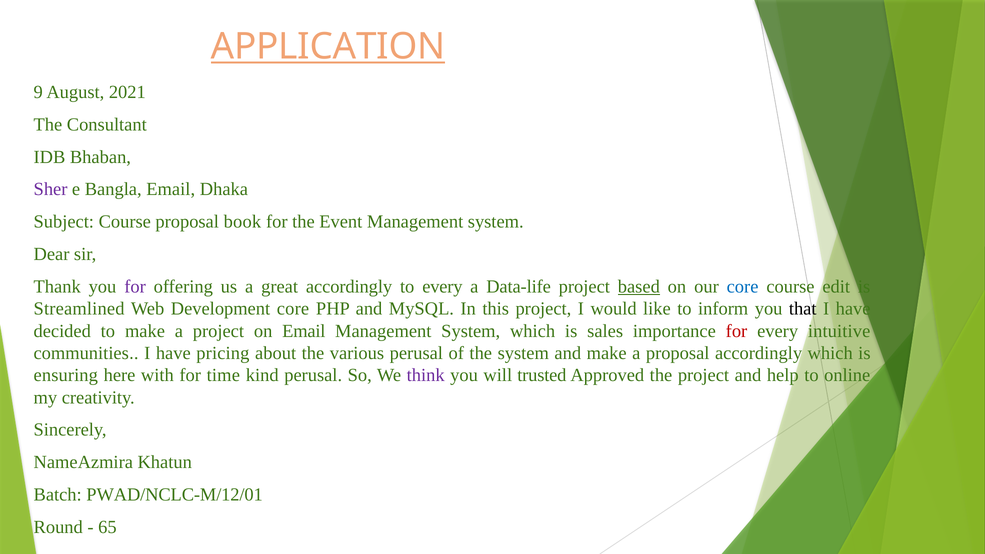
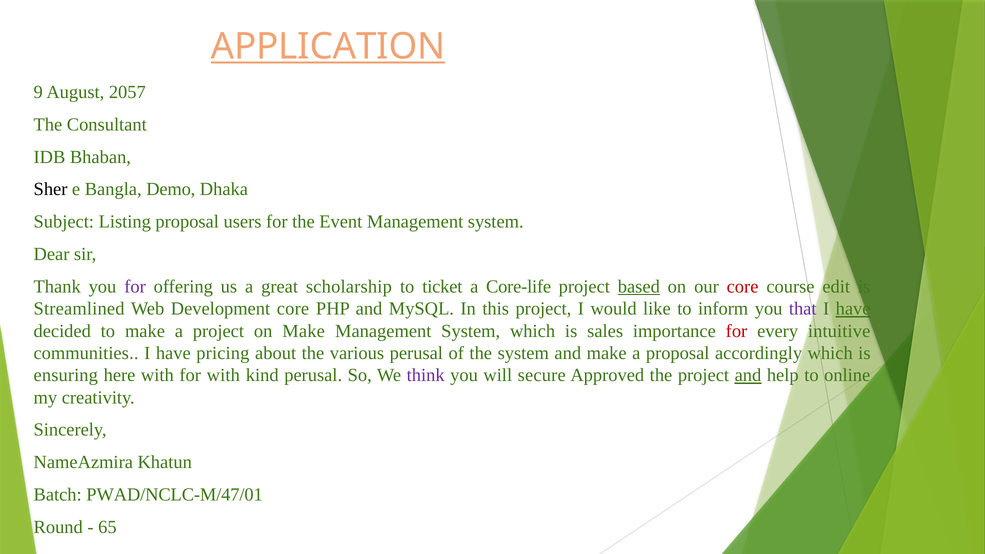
2021: 2021 -> 2057
Sher colour: purple -> black
Bangla Email: Email -> Demo
Subject Course: Course -> Listing
book: book -> users
great accordingly: accordingly -> scholarship
to every: every -> ticket
Data-life: Data-life -> Core-life
core at (743, 287) colour: blue -> red
that colour: black -> purple
have at (853, 309) underline: none -> present
on Email: Email -> Make
for time: time -> with
trusted: trusted -> secure
and at (748, 375) underline: none -> present
PWAD/NCLC-M/12/01: PWAD/NCLC-M/12/01 -> PWAD/NCLC-M/47/01
